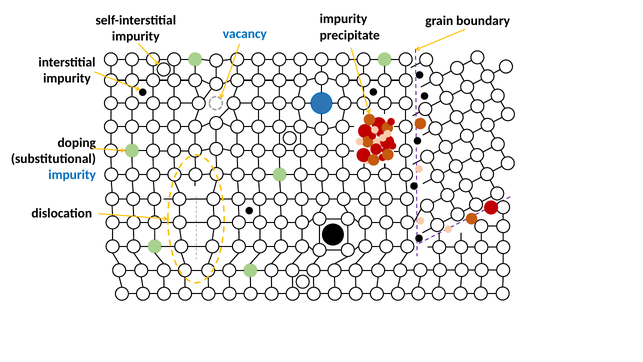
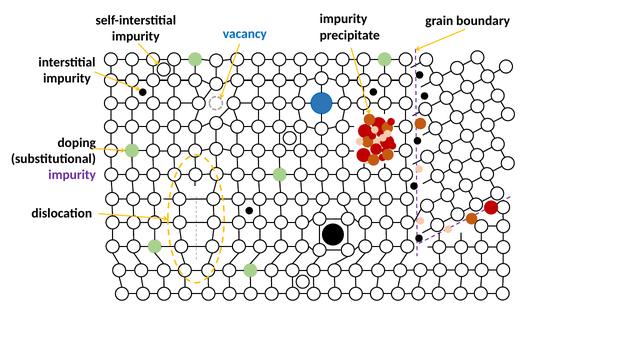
impurity at (72, 175) colour: blue -> purple
